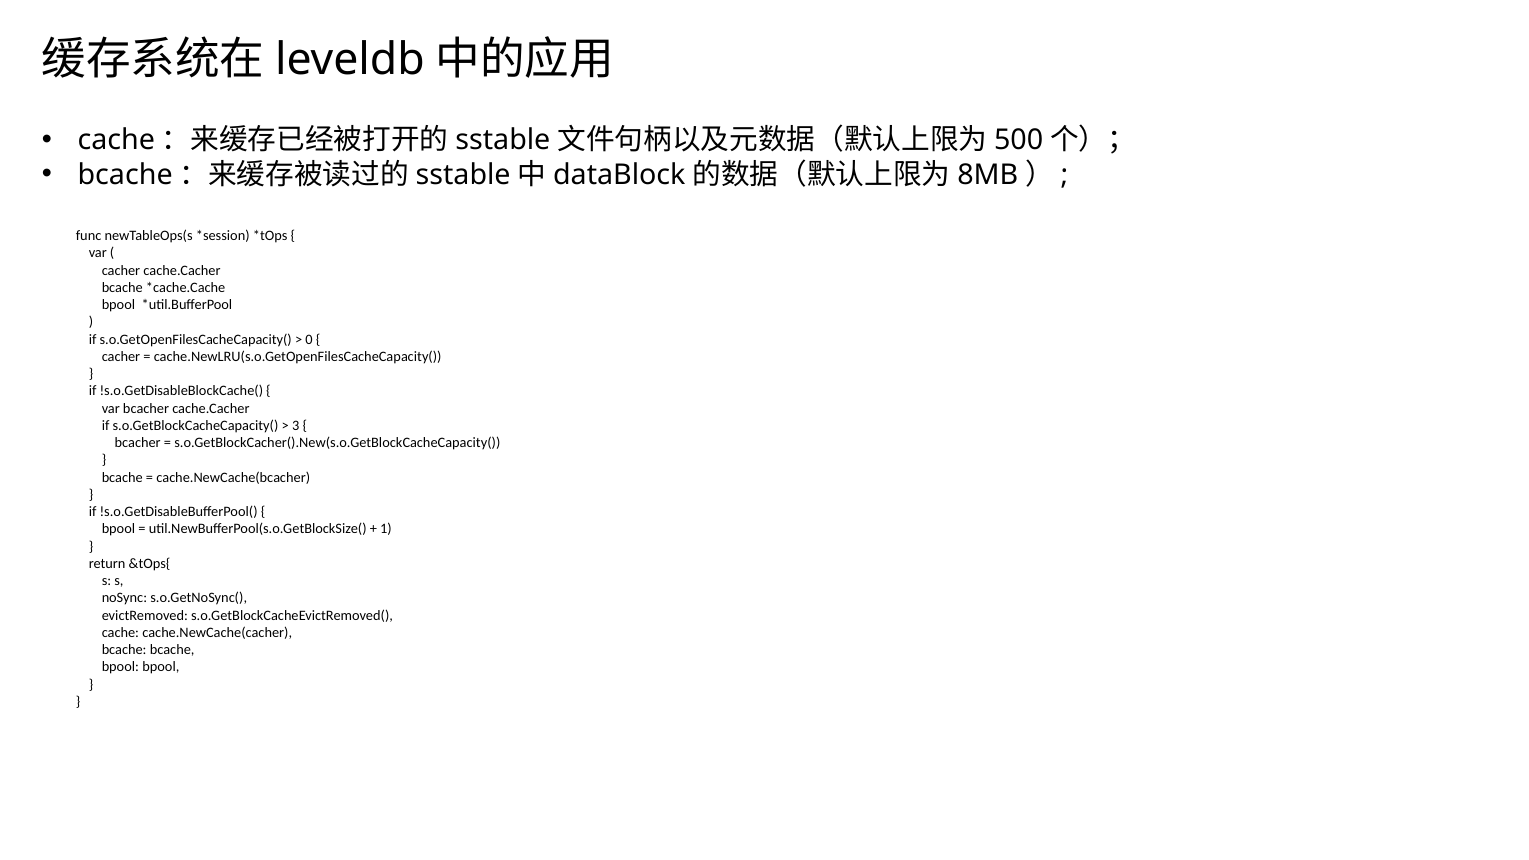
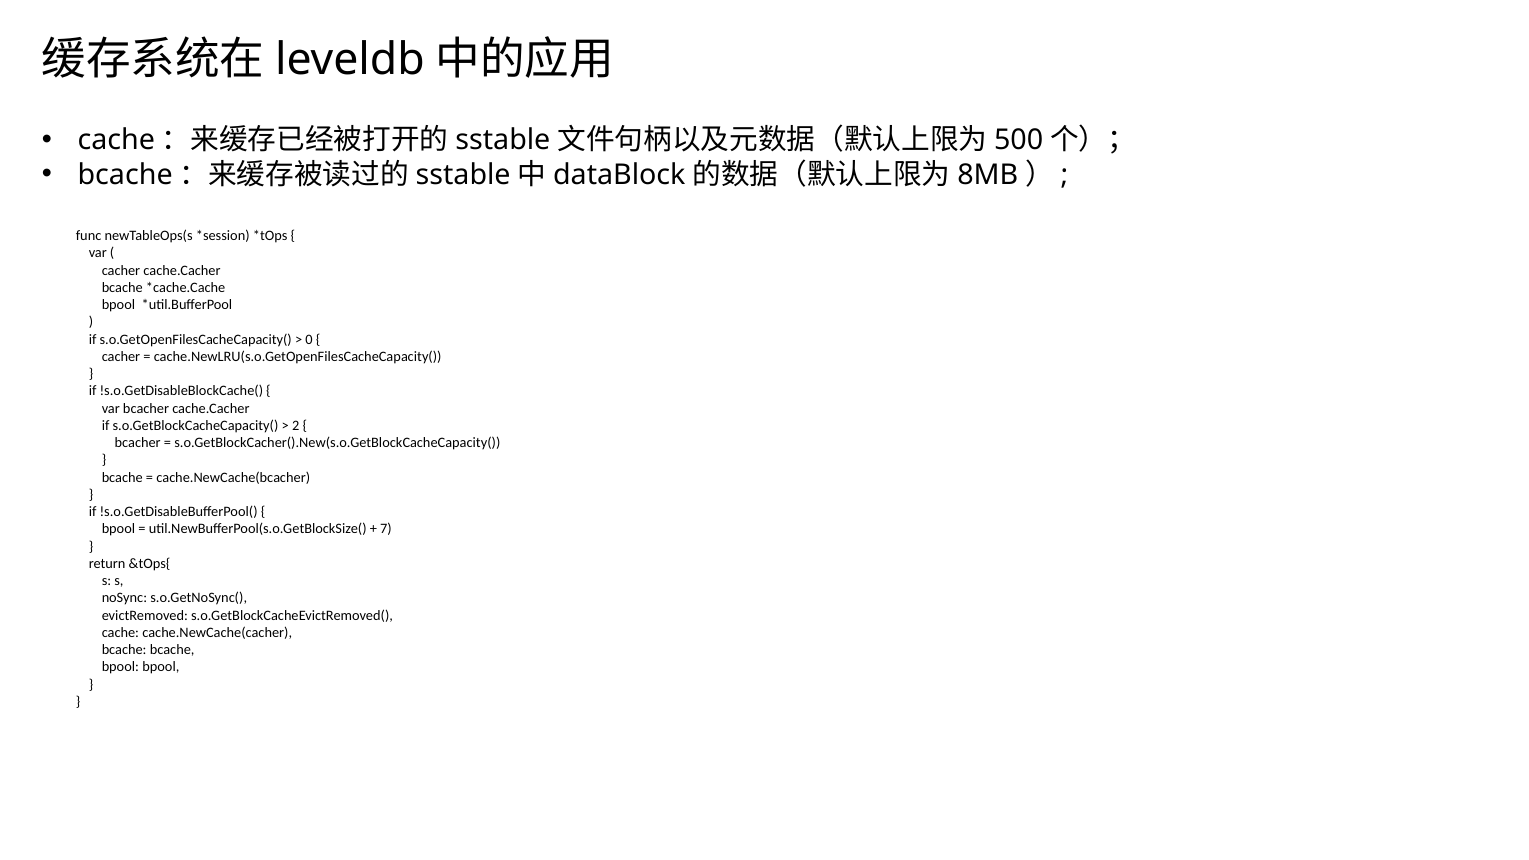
3: 3 -> 2
1: 1 -> 7
